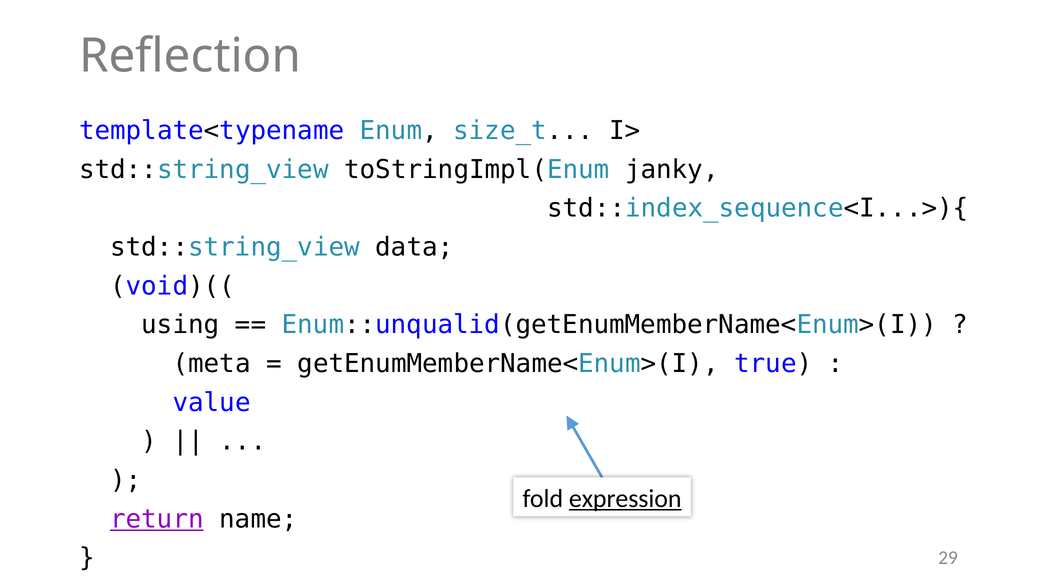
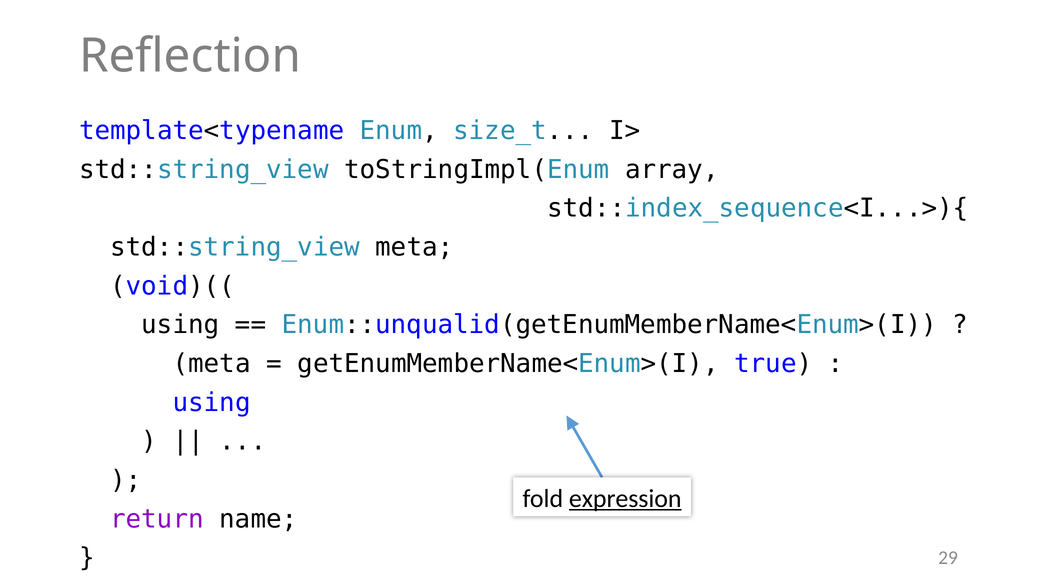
janky: janky -> array
std::string_view data: data -> meta
value at (212, 402): value -> using
return underline: present -> none
